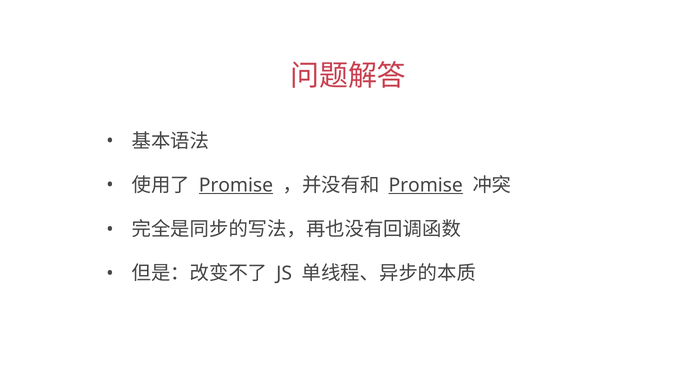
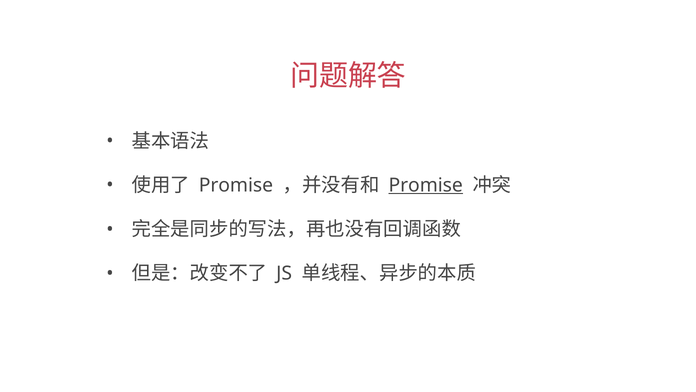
Promise at (236, 185) underline: present -> none
